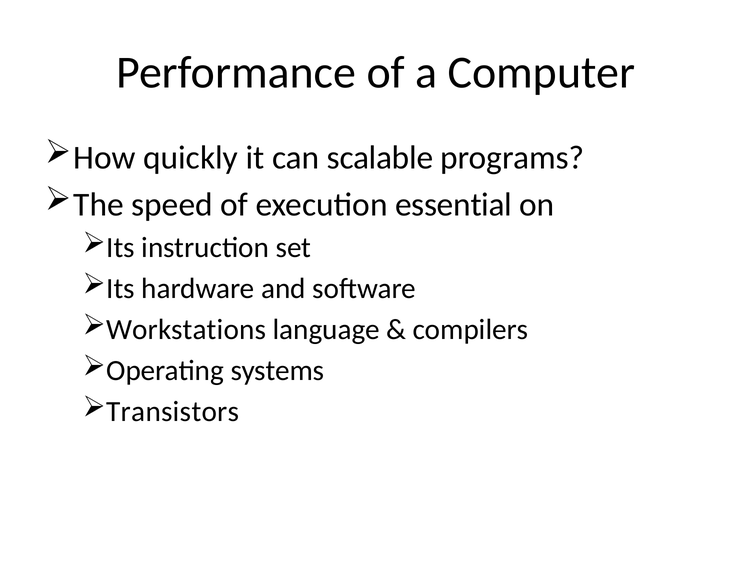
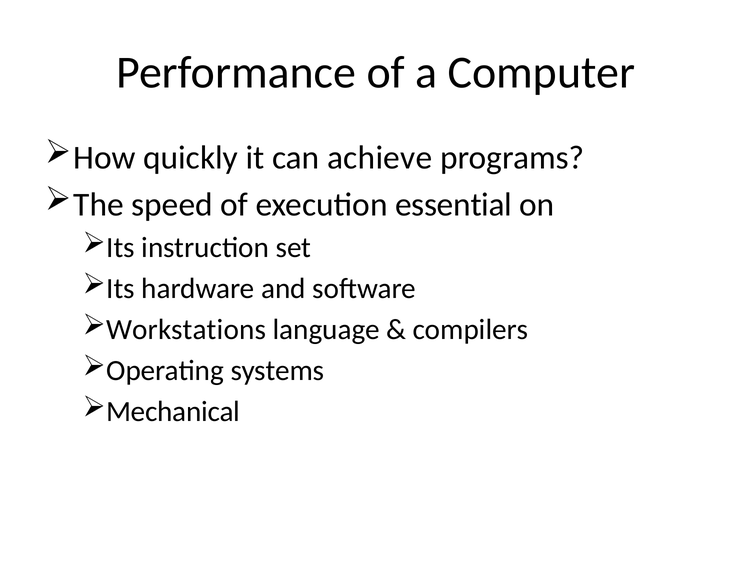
scalable: scalable -> achieve
Transistors: Transistors -> Mechanical
